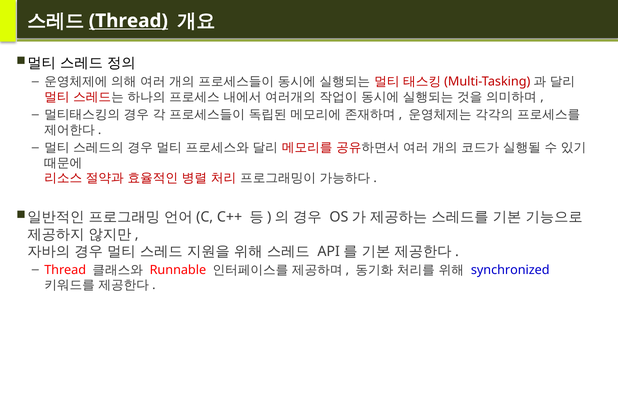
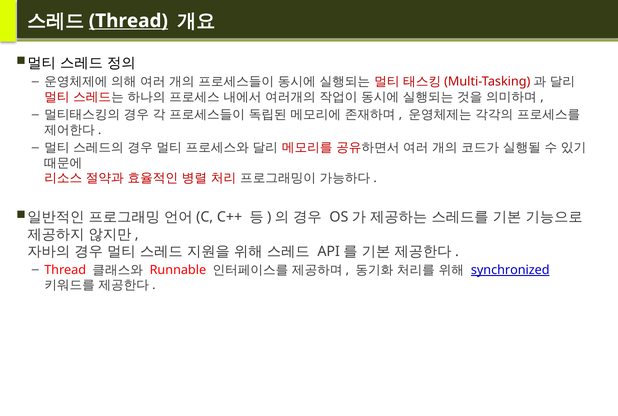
synchronized underline: none -> present
